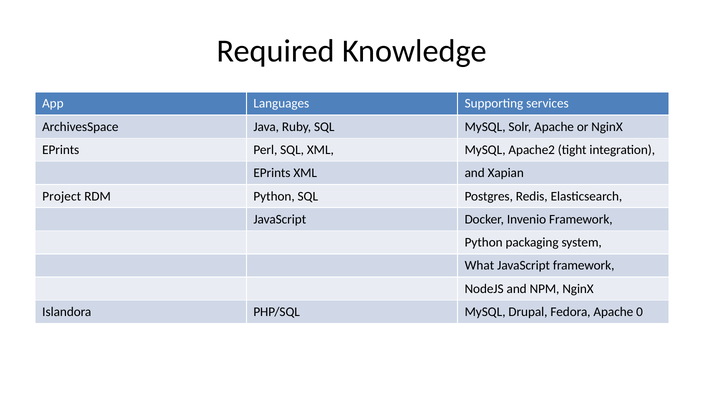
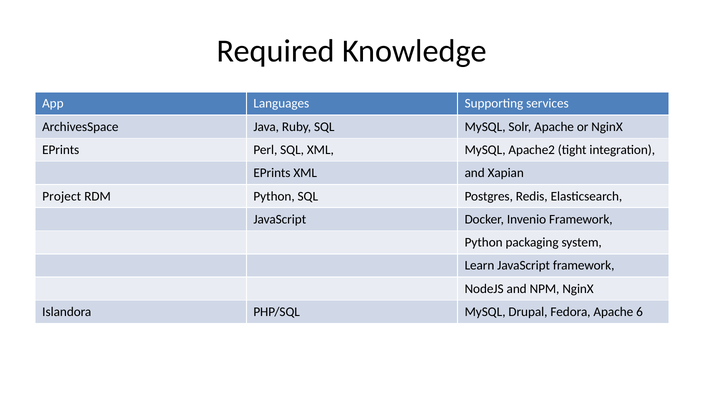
What: What -> Learn
0: 0 -> 6
